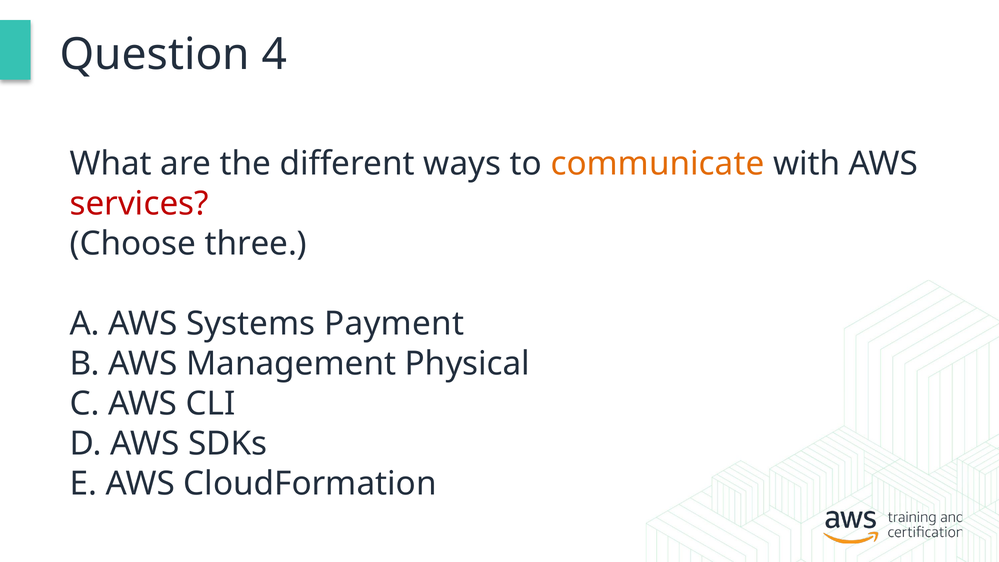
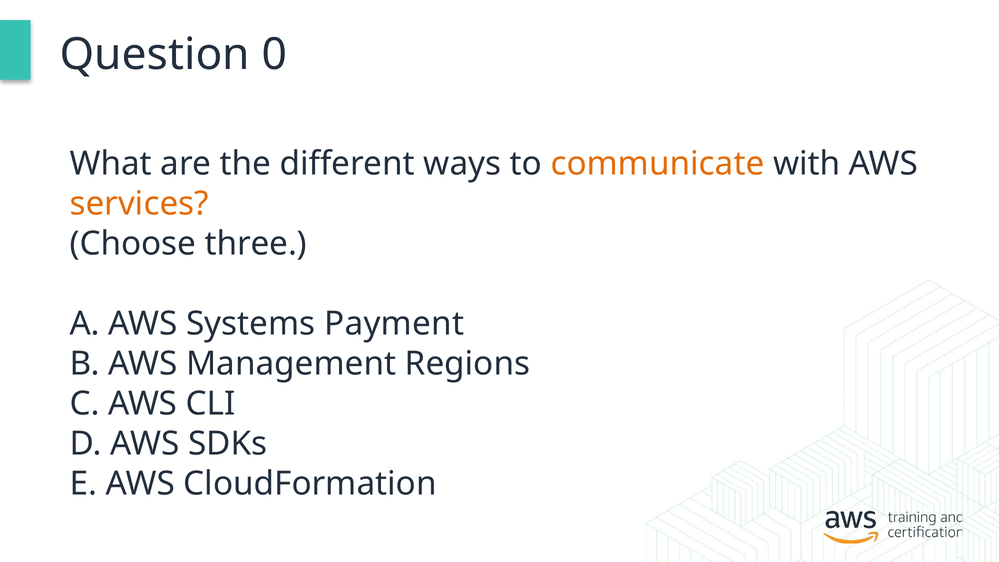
4: 4 -> 0
services colour: red -> orange
Physical: Physical -> Regions
